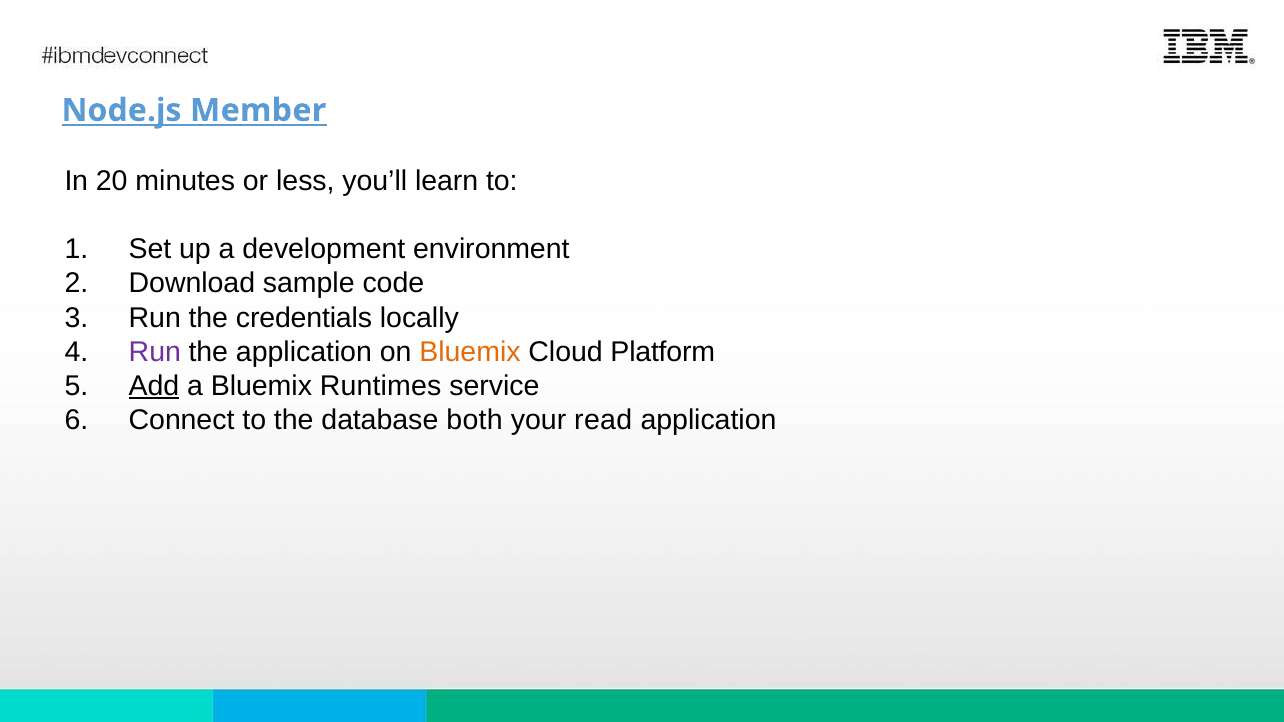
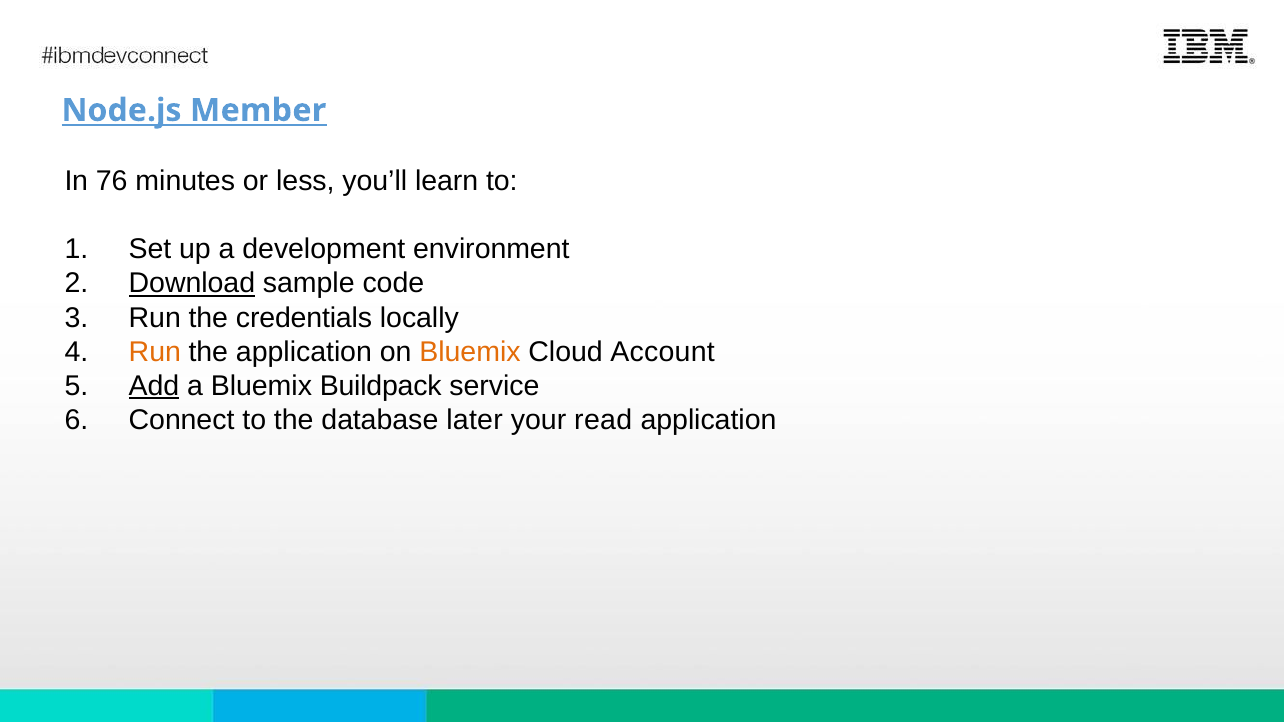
20: 20 -> 76
Download underline: none -> present
Run at (155, 352) colour: purple -> orange
Platform: Platform -> Account
Runtimes: Runtimes -> Buildpack
both: both -> later
